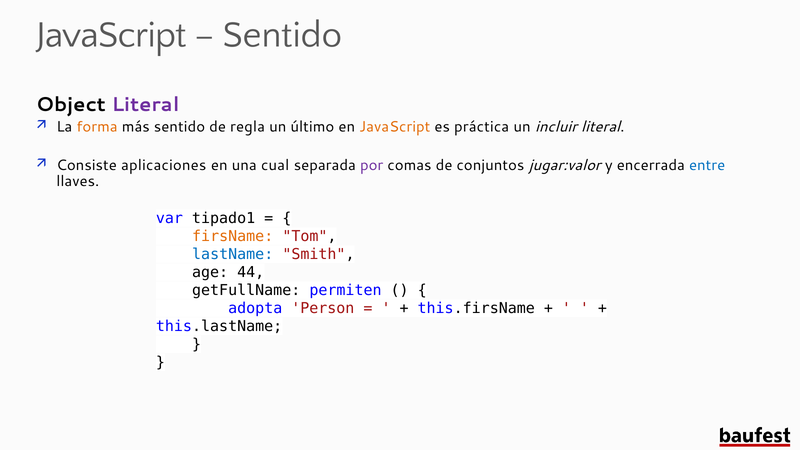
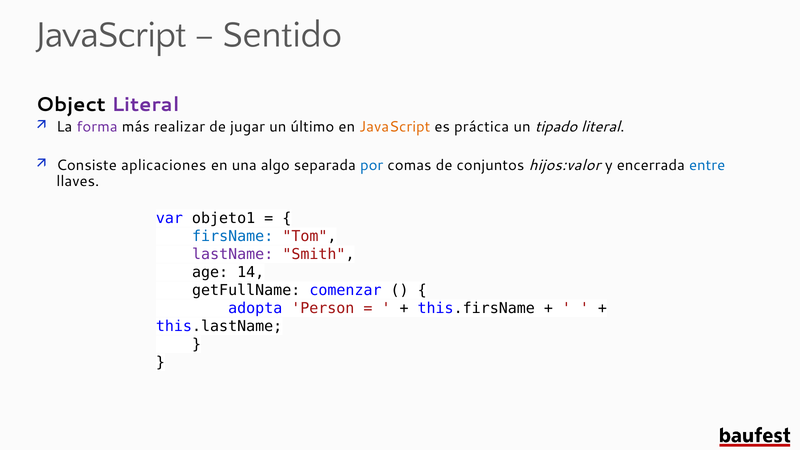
forma colour: orange -> purple
más sentido: sentido -> realizar
regla: regla -> jugar
incluir: incluir -> tipado
cual: cual -> algo
por colour: purple -> blue
jugar:valor: jugar:valor -> hijos:valor
tipado1: tipado1 -> objeto1
firsName colour: orange -> blue
lastName colour: blue -> purple
44: 44 -> 14
permiten: permiten -> comenzar
